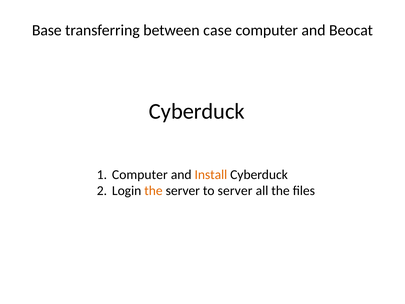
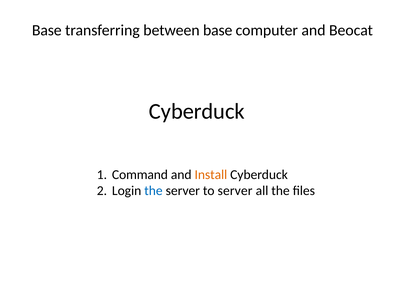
between case: case -> base
Computer at (140, 174): Computer -> Command
the at (153, 191) colour: orange -> blue
